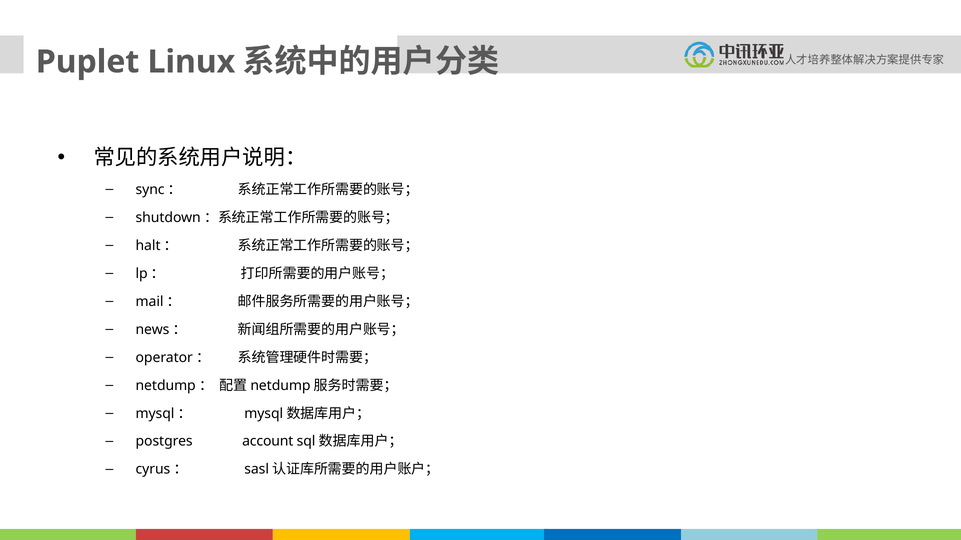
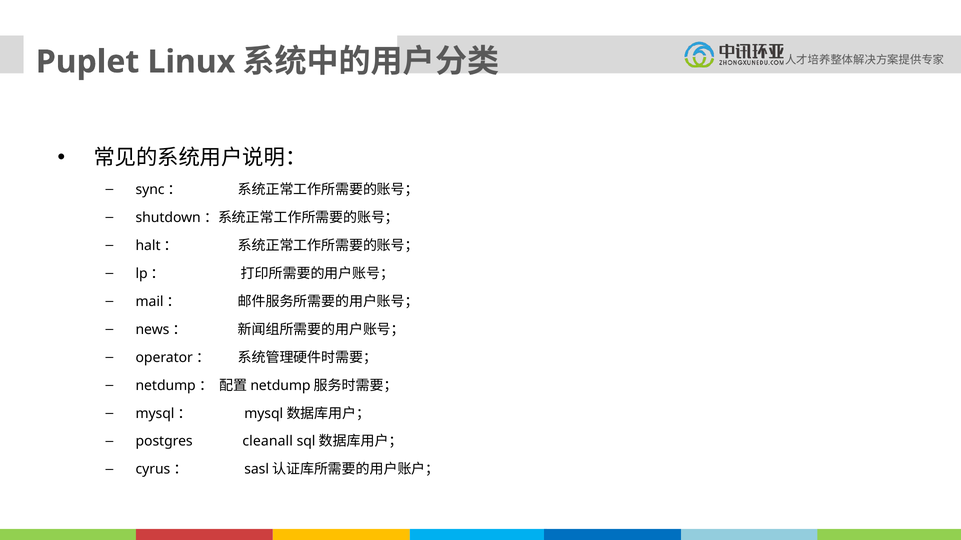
account: account -> cleanall
